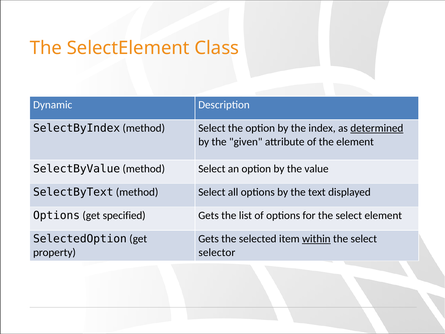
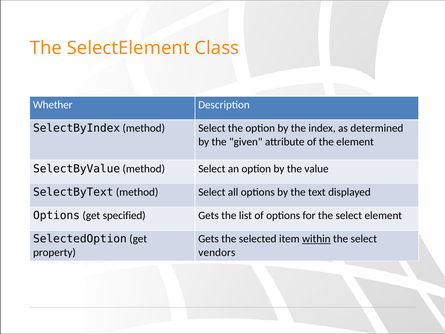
Dynamic: Dynamic -> Whether
determined underline: present -> none
selector: selector -> vendors
